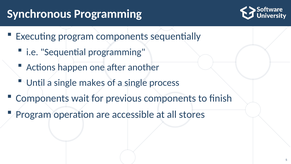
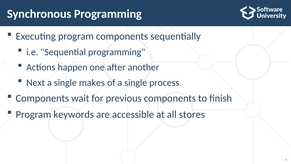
Until: Until -> Next
operation: operation -> keywords
